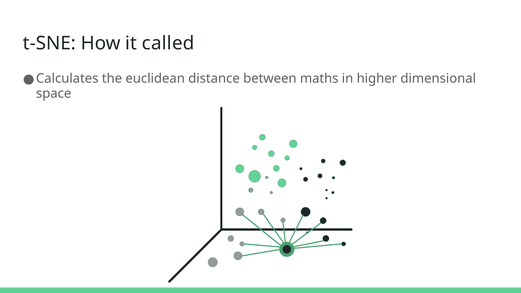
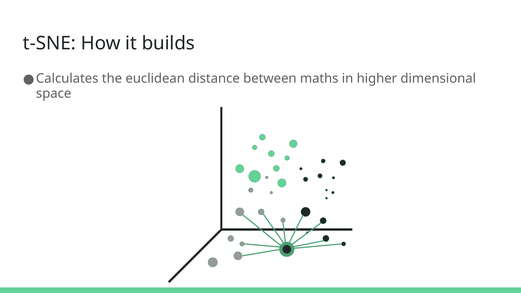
called: called -> builds
